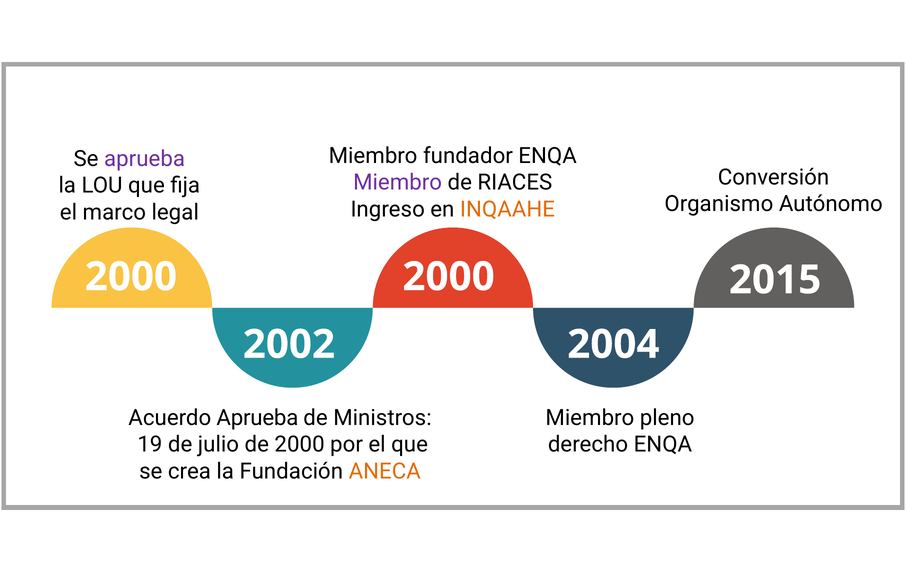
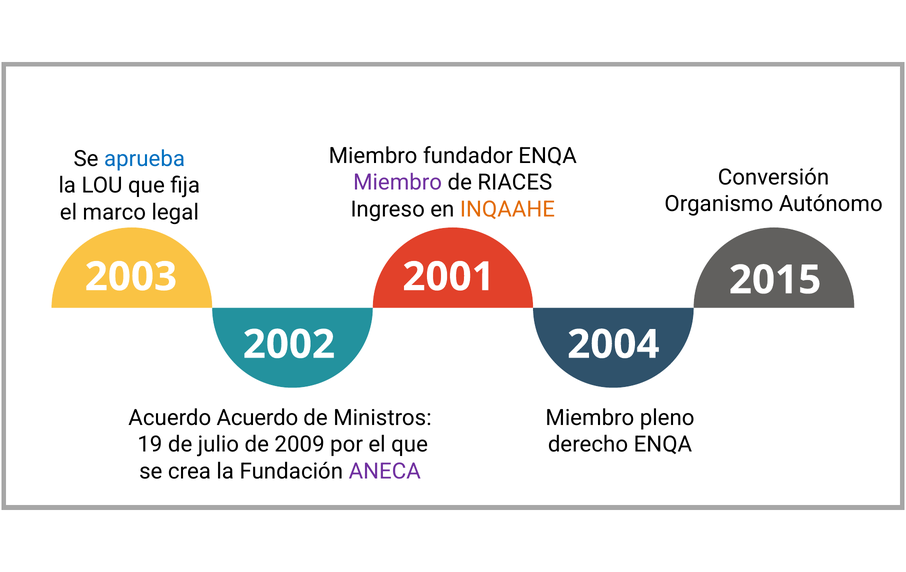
aprueba at (145, 159) colour: purple -> blue
2000 at (131, 277): 2000 -> 2003
2000 at (449, 277): 2000 -> 2001
Acuerdo Aprueba: Aprueba -> Acuerdo
de 2000: 2000 -> 2009
ANECA colour: orange -> purple
